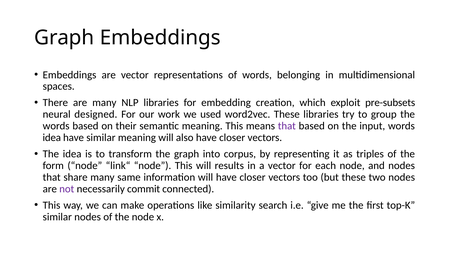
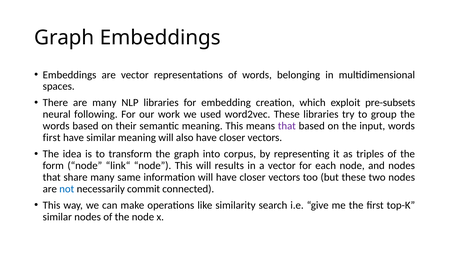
designed: designed -> following
idea at (52, 138): idea -> first
not colour: purple -> blue
